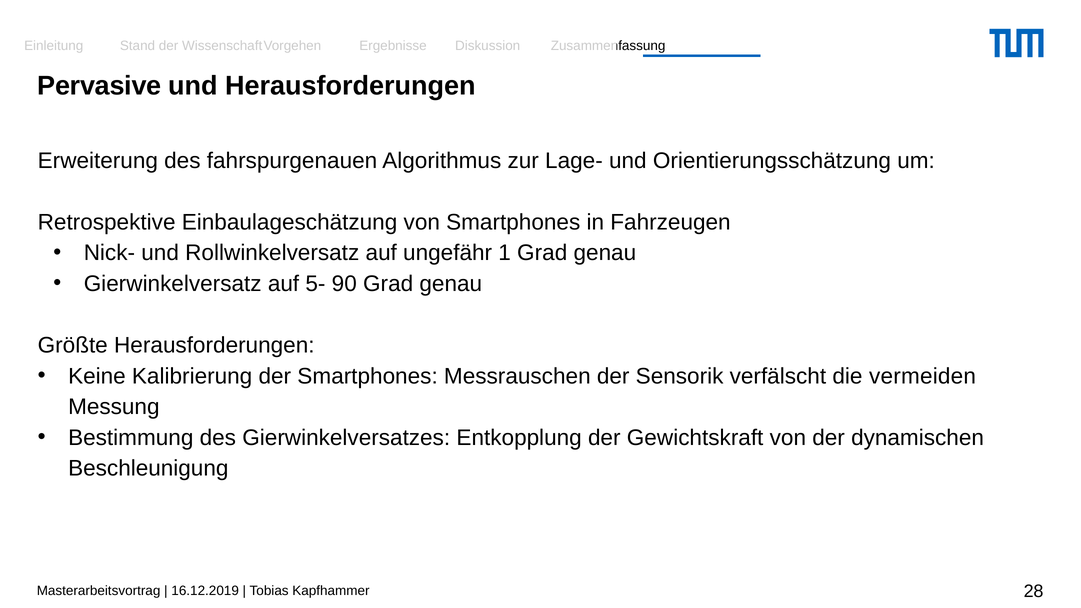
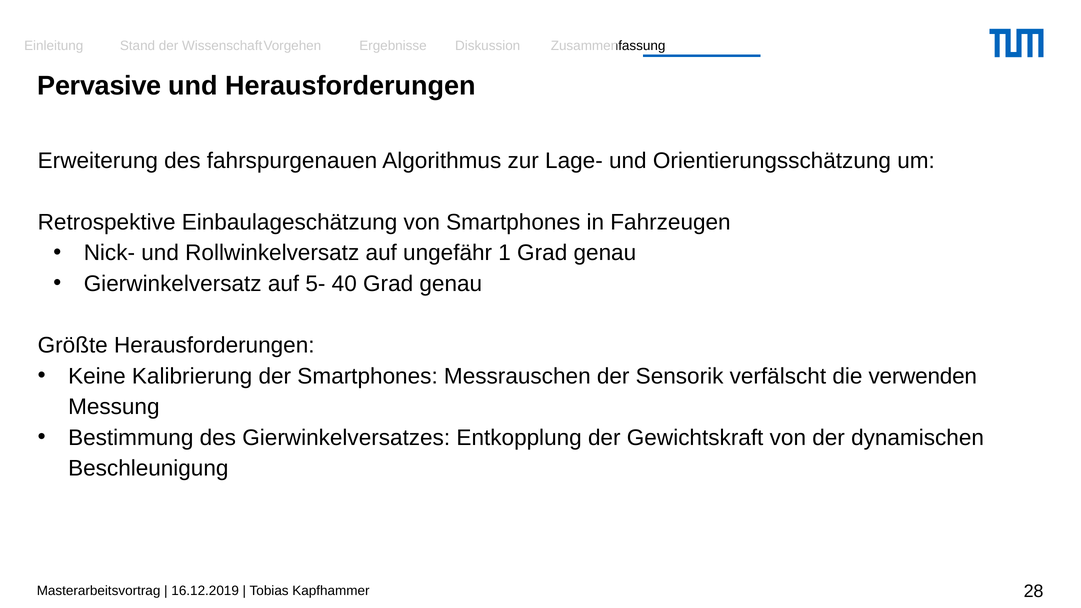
90: 90 -> 40
vermeiden: vermeiden -> verwenden
